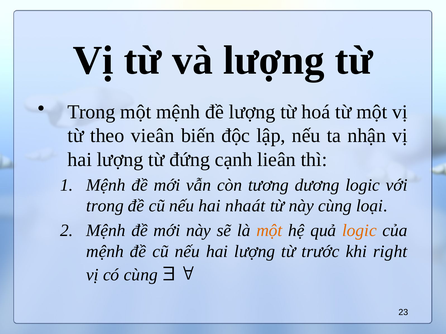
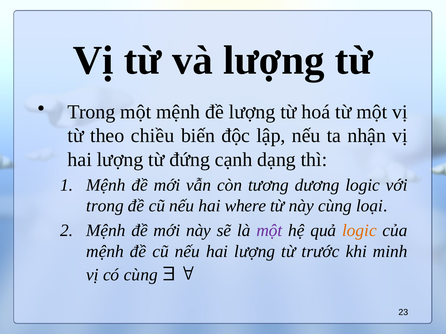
vieân: vieân -> chiều
lieân: lieân -> dạng
nhaát: nhaát -> where
một at (269, 231) colour: orange -> purple
right: right -> minh
